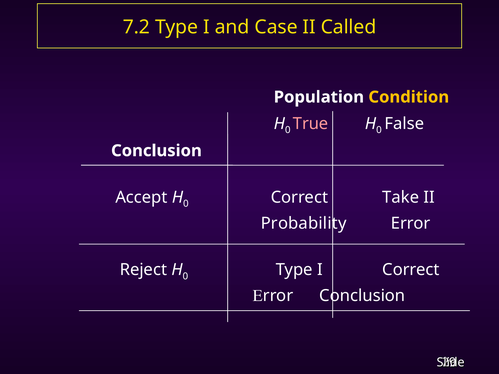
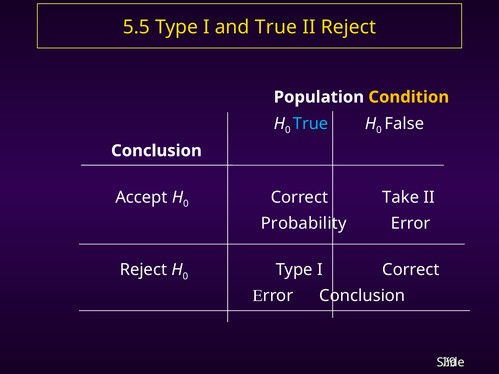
7.2: 7.2 -> 5.5
and Case: Case -> True
II Called: Called -> Reject
True at (311, 124) colour: pink -> light blue
